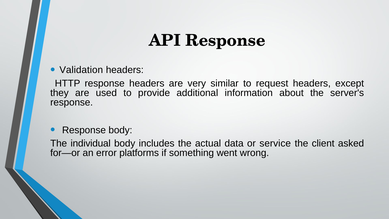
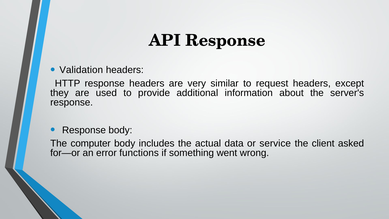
individual: individual -> computer
platforms: platforms -> functions
